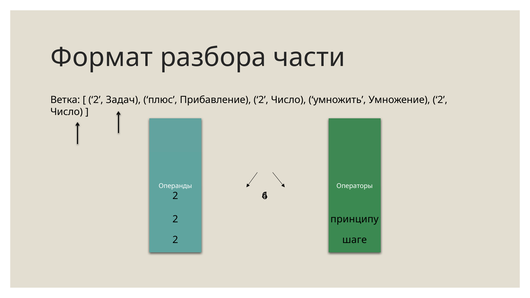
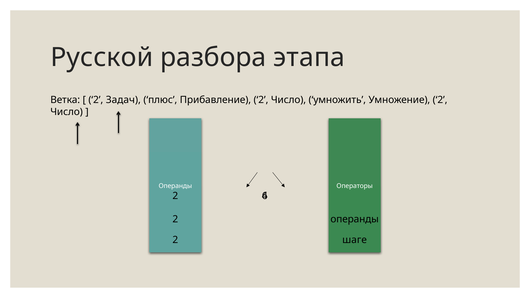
Формат: Формат -> Русской
части: части -> этапа
2 принципу: принципу -> операнды
